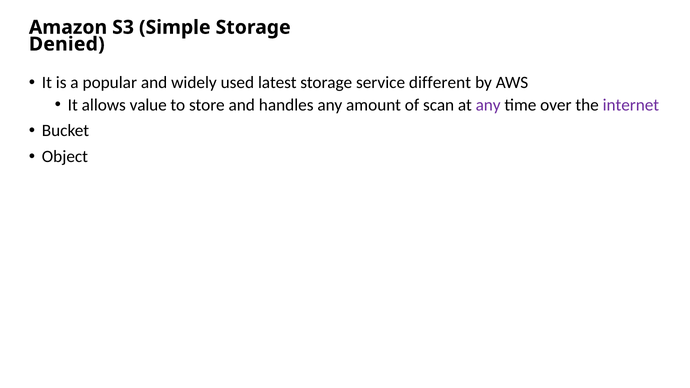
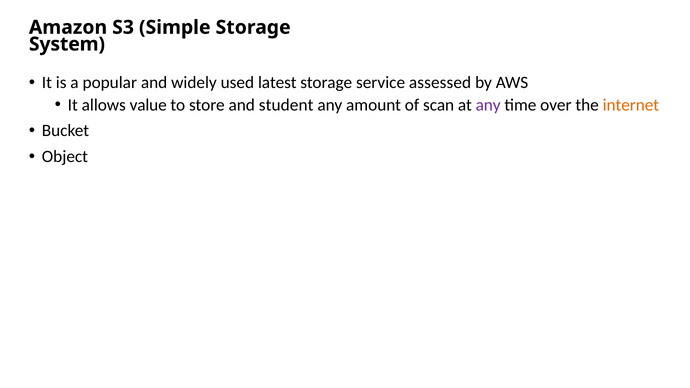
Denied: Denied -> System
different: different -> assessed
handles: handles -> student
internet colour: purple -> orange
